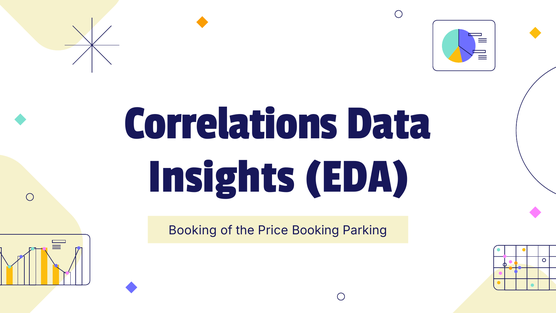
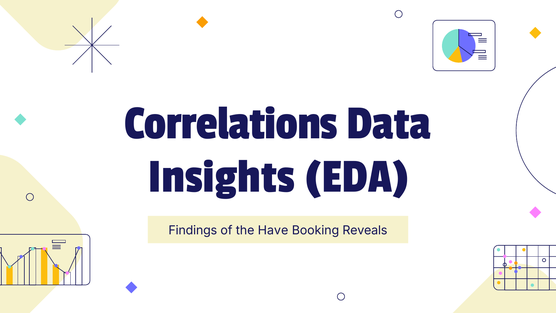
Booking at (193, 230): Booking -> Findings
Price: Price -> Have
Parking: Parking -> Reveals
